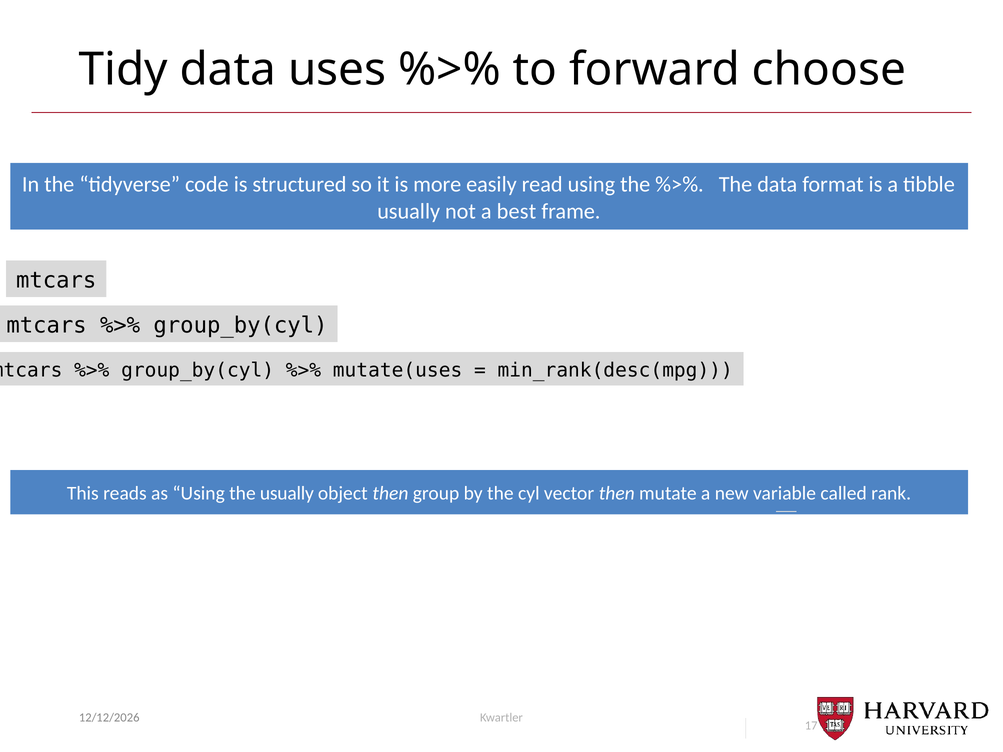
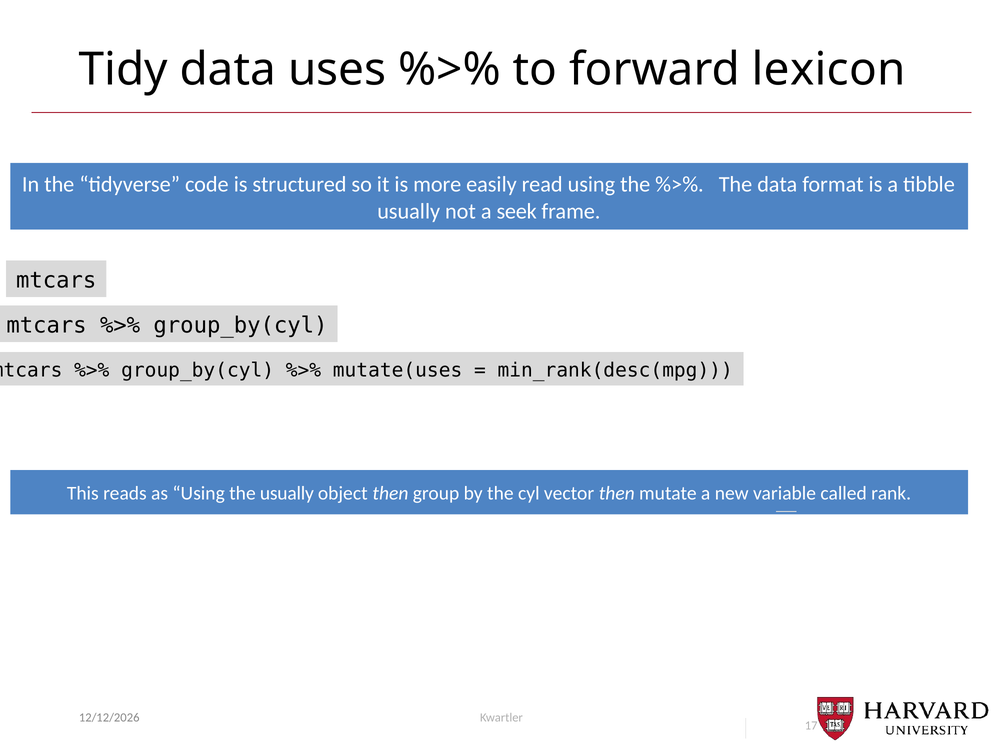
choose: choose -> lexicon
best: best -> seek
